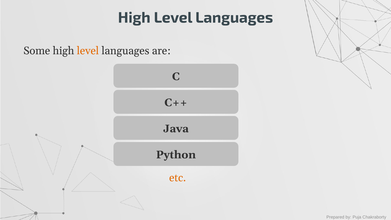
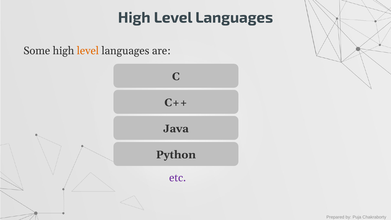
etc colour: orange -> purple
